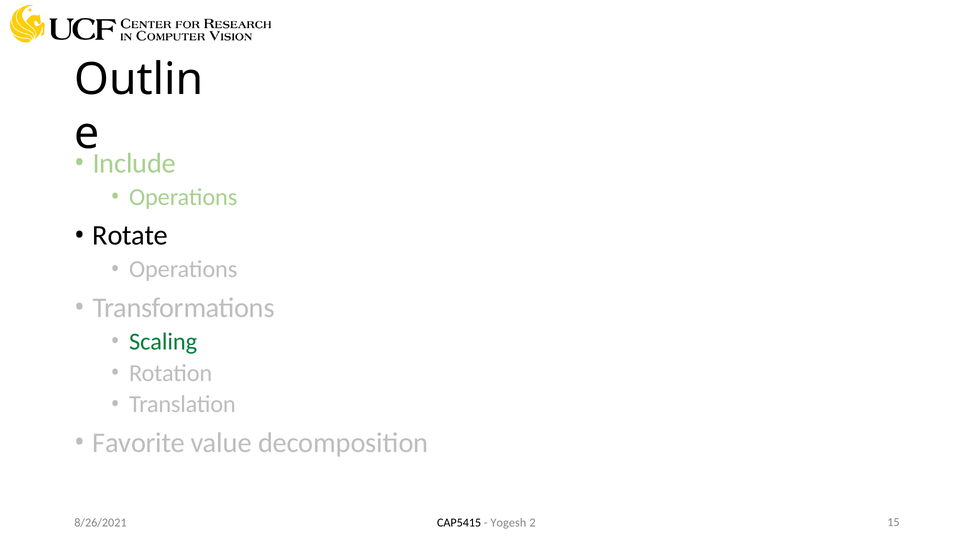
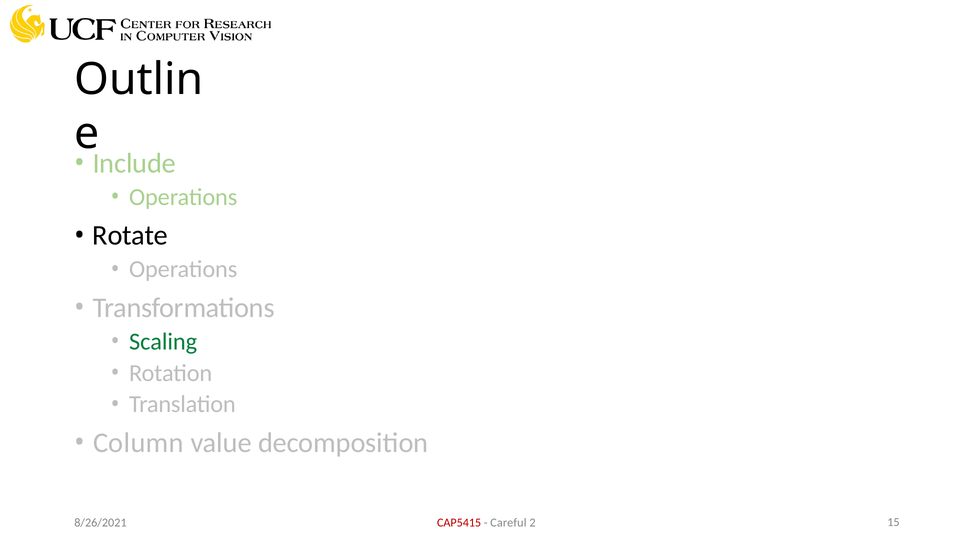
Favorite: Favorite -> Column
CAP5415 colour: black -> red
Yogesh: Yogesh -> Careful
